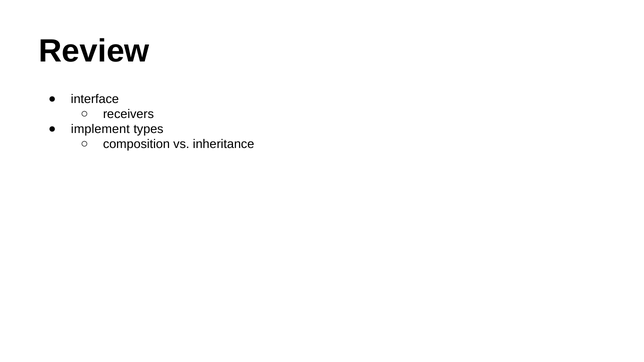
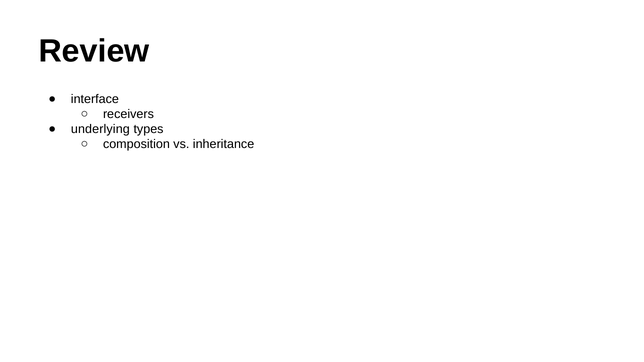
implement: implement -> underlying
